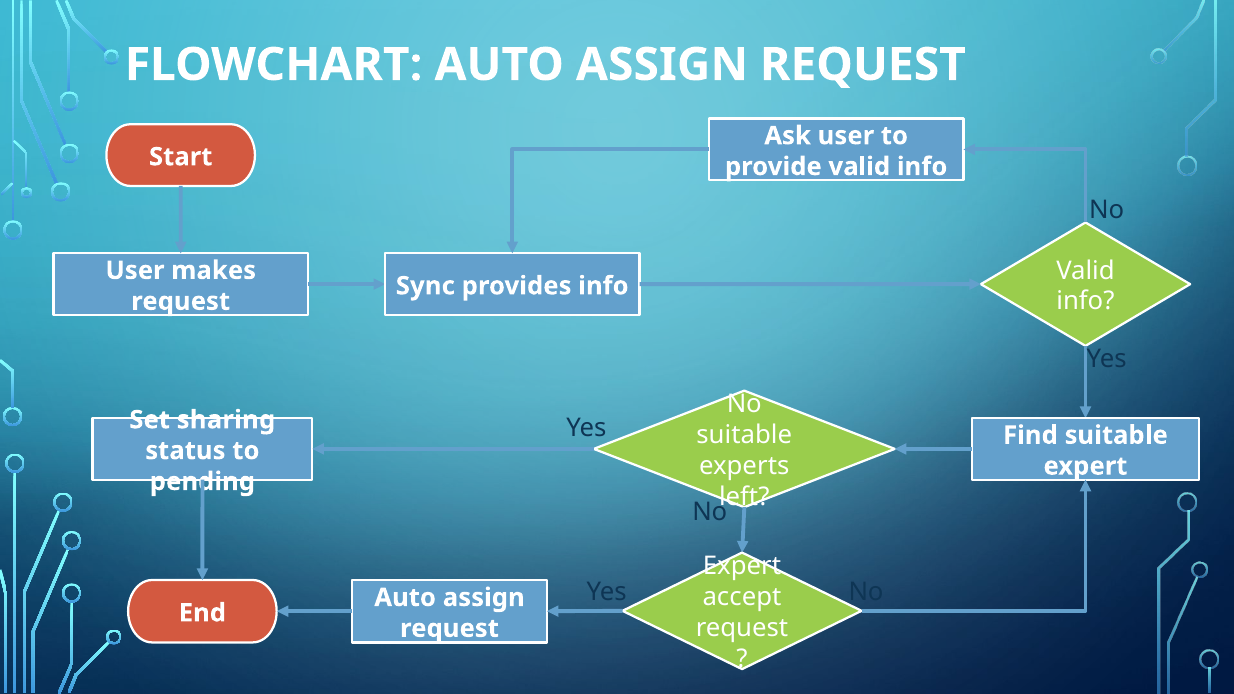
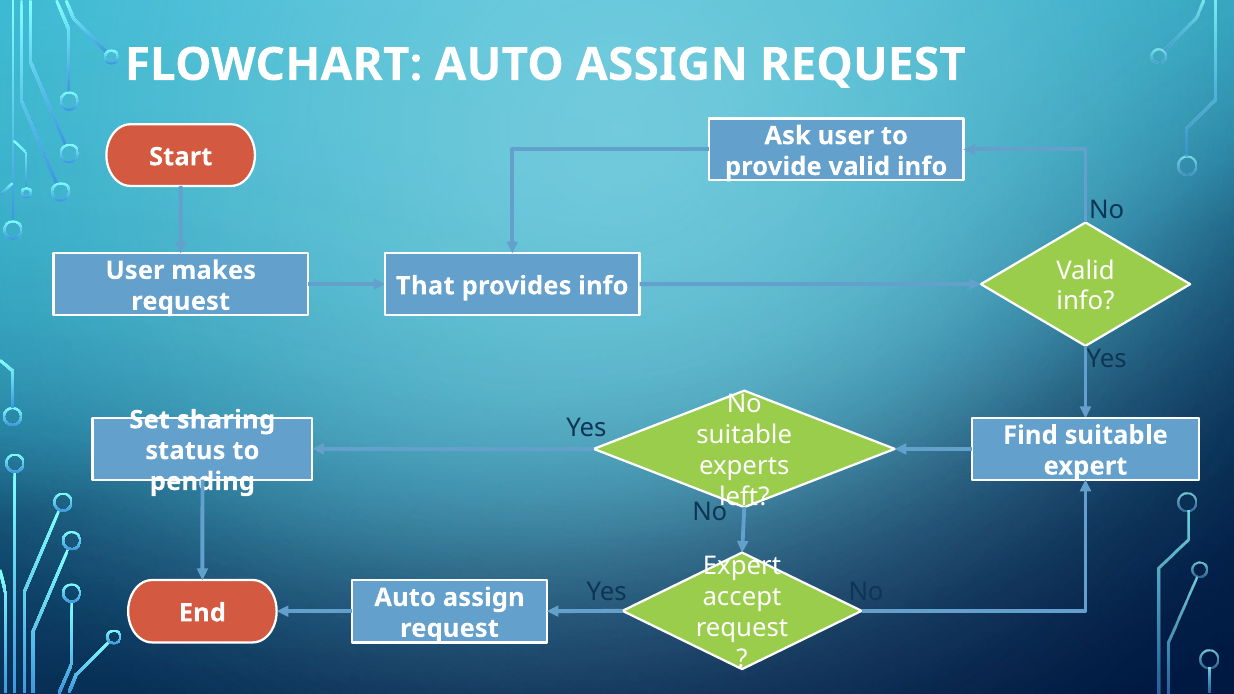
Sync: Sync -> That
